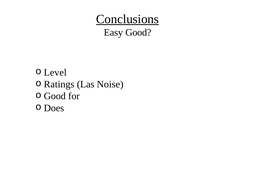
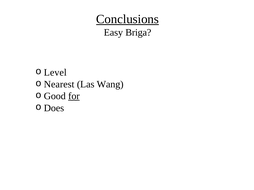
Easy Good: Good -> Briga
Ratings: Ratings -> Nearest
Noise: Noise -> Wang
for underline: none -> present
